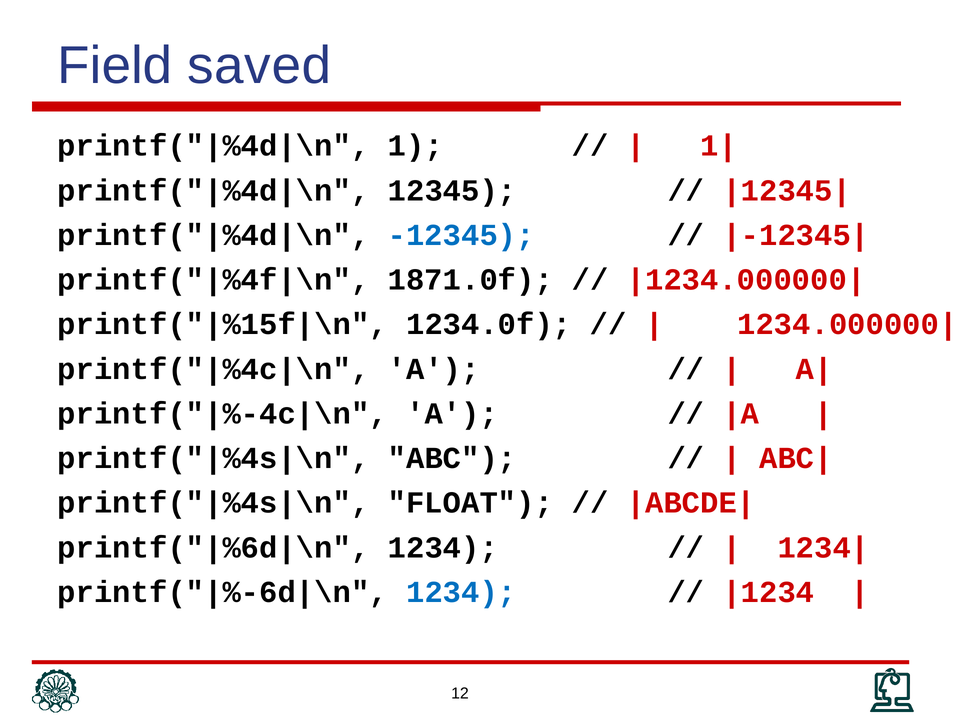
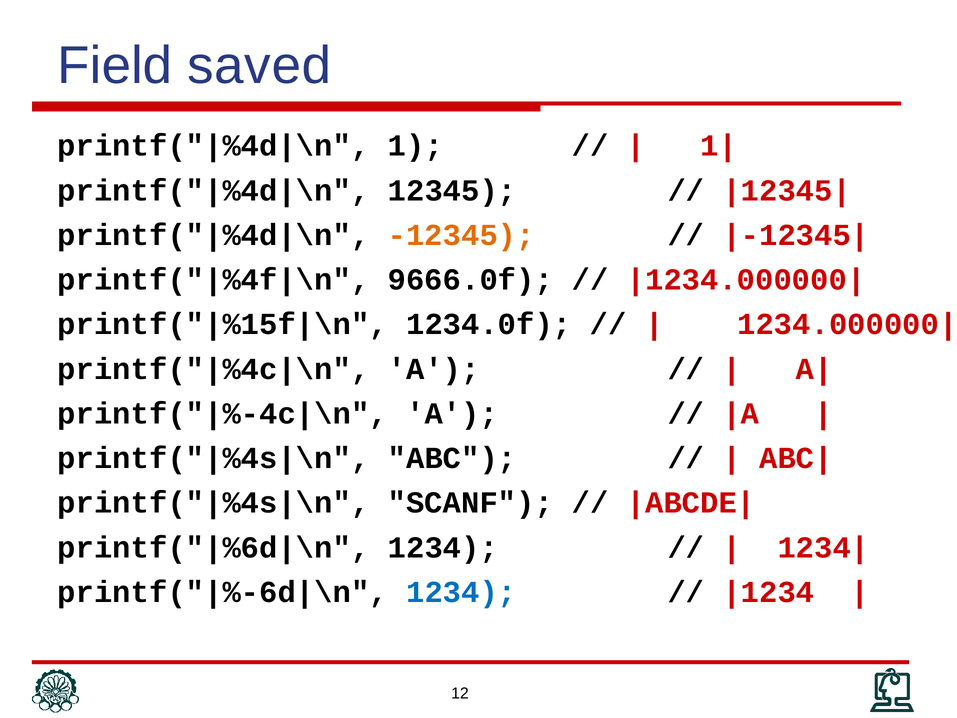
-12345 colour: blue -> orange
1871.0f: 1871.0f -> 9666.0f
FLOAT: FLOAT -> SCANF
